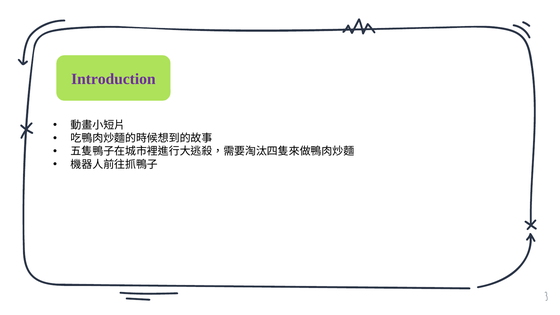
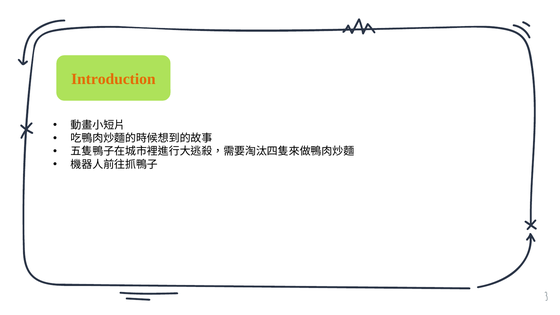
Introduction colour: purple -> orange
